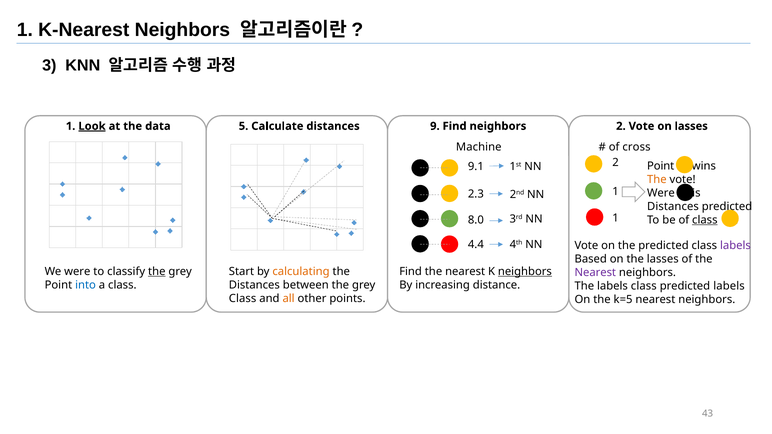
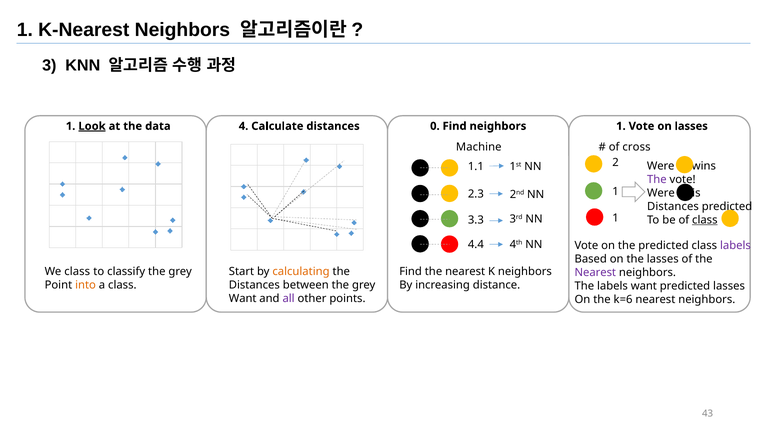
5: 5 -> 4
9: 9 -> 0
neighbors 2: 2 -> 1
Point at (661, 166): Point -> Were
9.1: 9.1 -> 1.1
The at (657, 180) colour: orange -> purple
8.0: 8.0 -> 3.3
We were: were -> class
the at (157, 272) underline: present -> none
neighbors at (525, 272) underline: present -> none
into colour: blue -> orange
labels class: class -> want
predicted labels: labels -> lasses
Class at (243, 299): Class -> Want
all colour: orange -> purple
k=5: k=5 -> k=6
